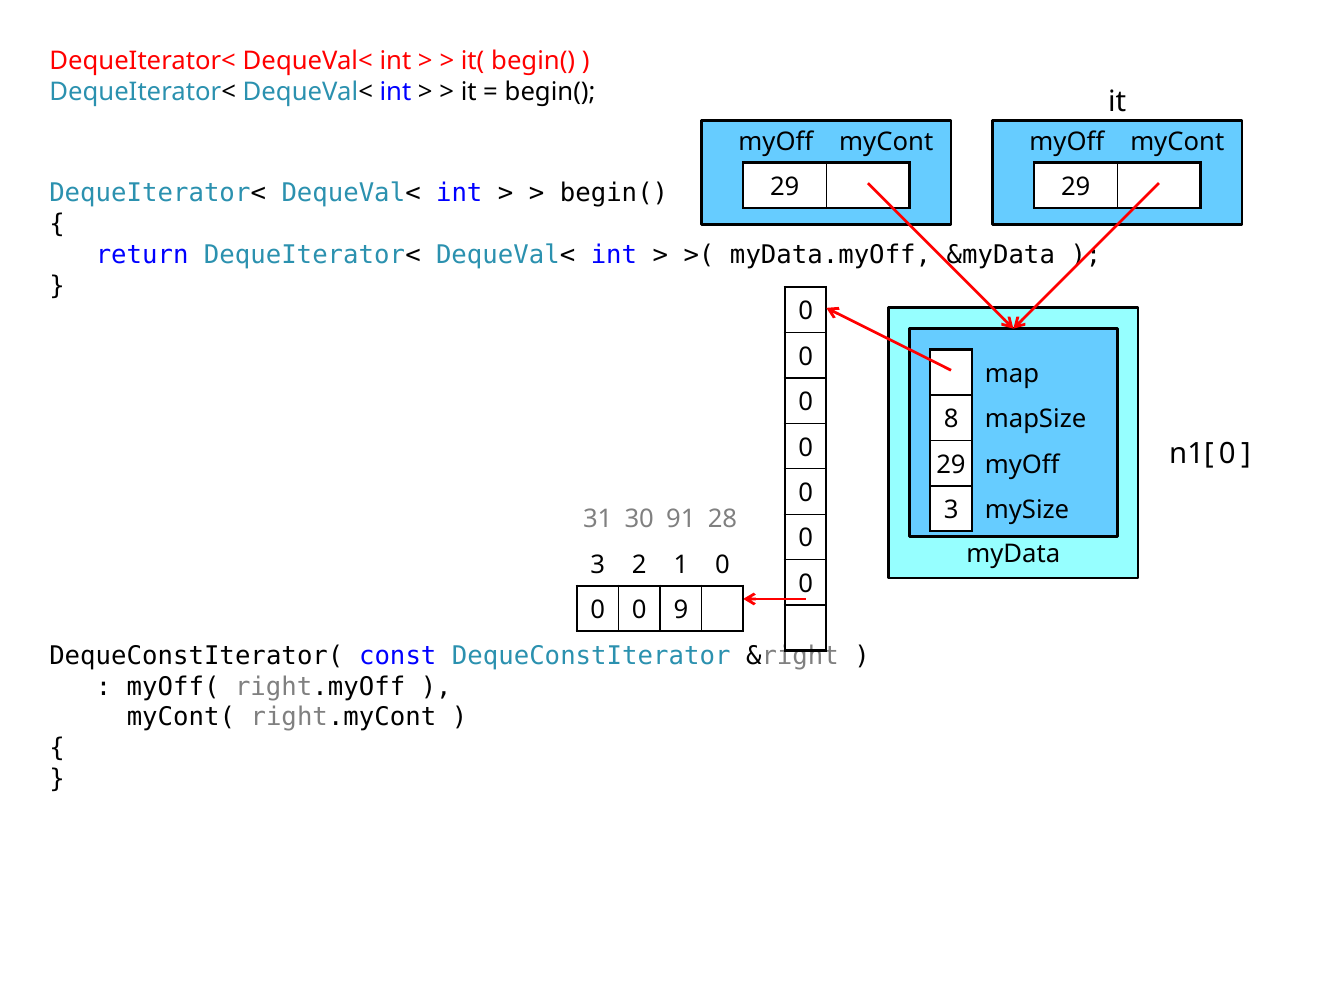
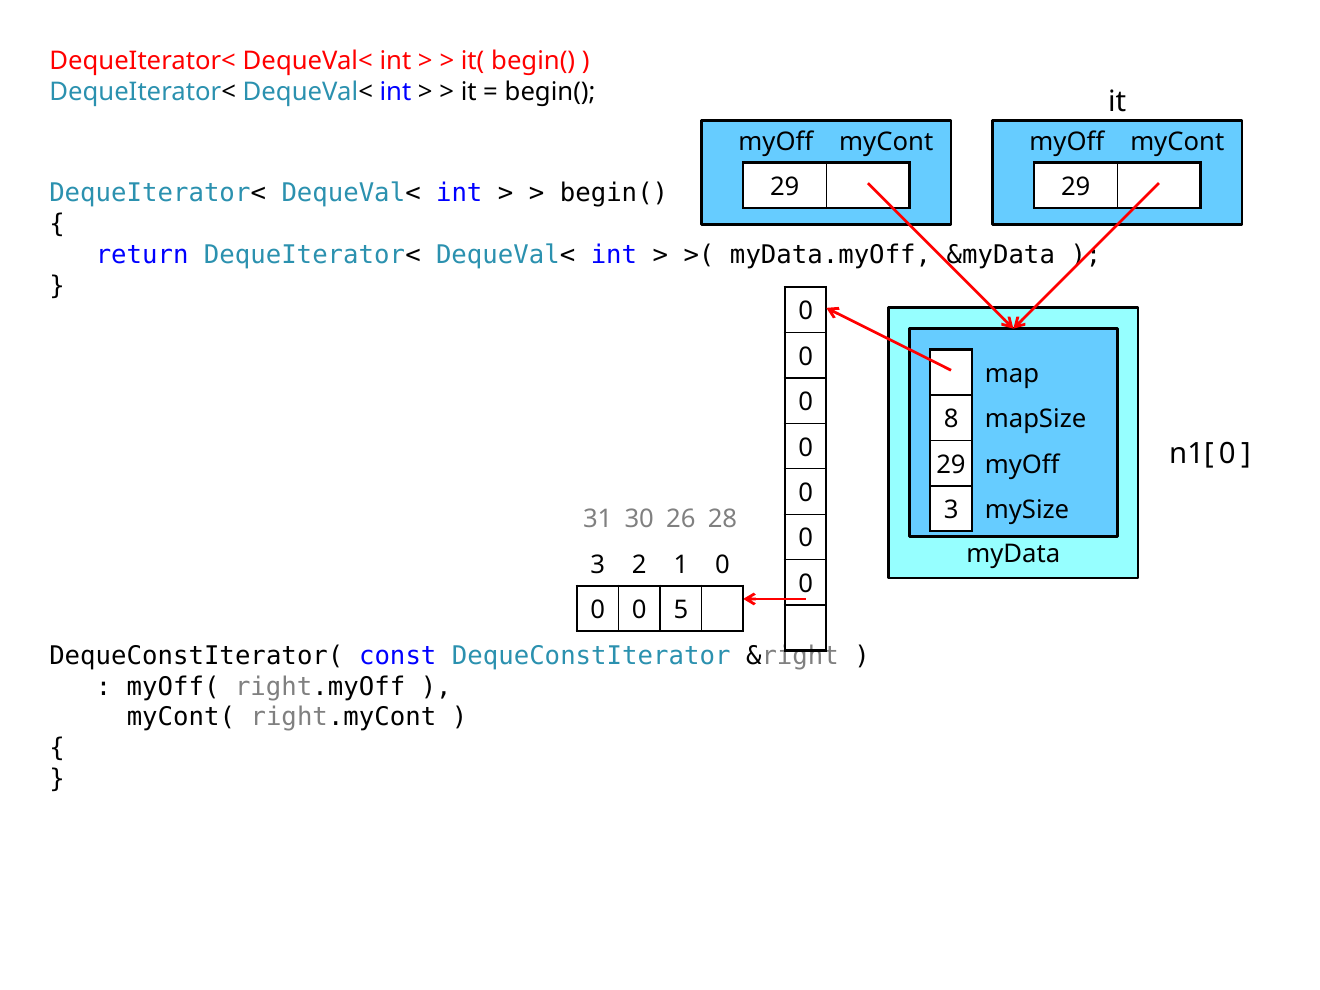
91: 91 -> 26
9: 9 -> 5
